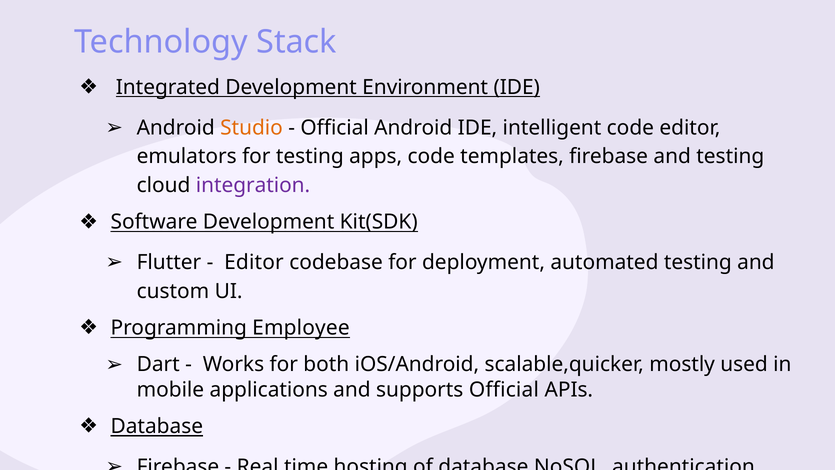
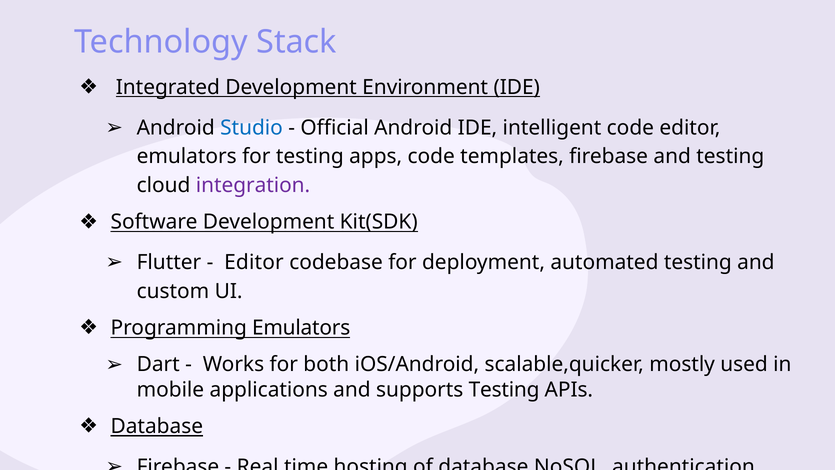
Studio colour: orange -> blue
Programming Employee: Employee -> Emulators
supports Official: Official -> Testing
